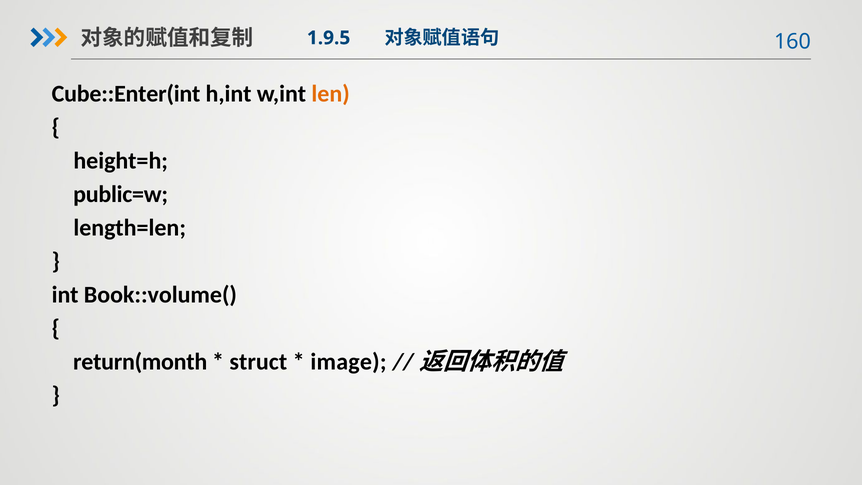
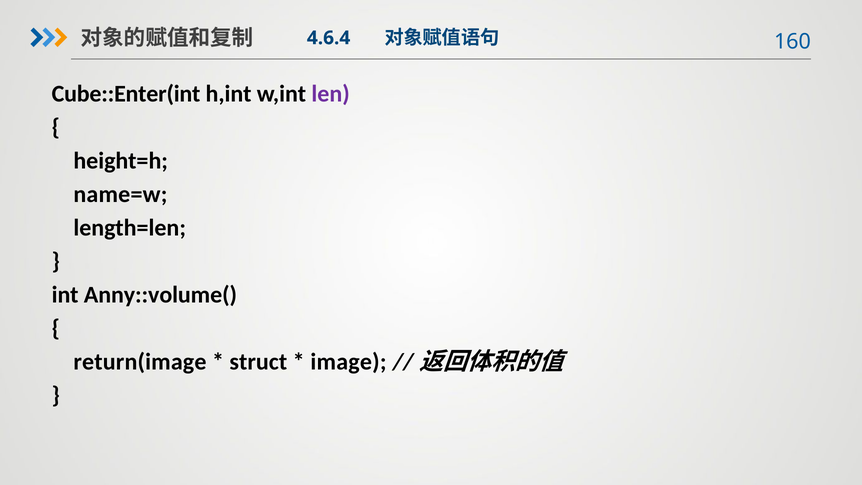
1.9.5: 1.9.5 -> 4.6.4
len colour: orange -> purple
public=w: public=w -> name=w
Book::volume(: Book::volume( -> Anny::volume(
return(month: return(month -> return(image
